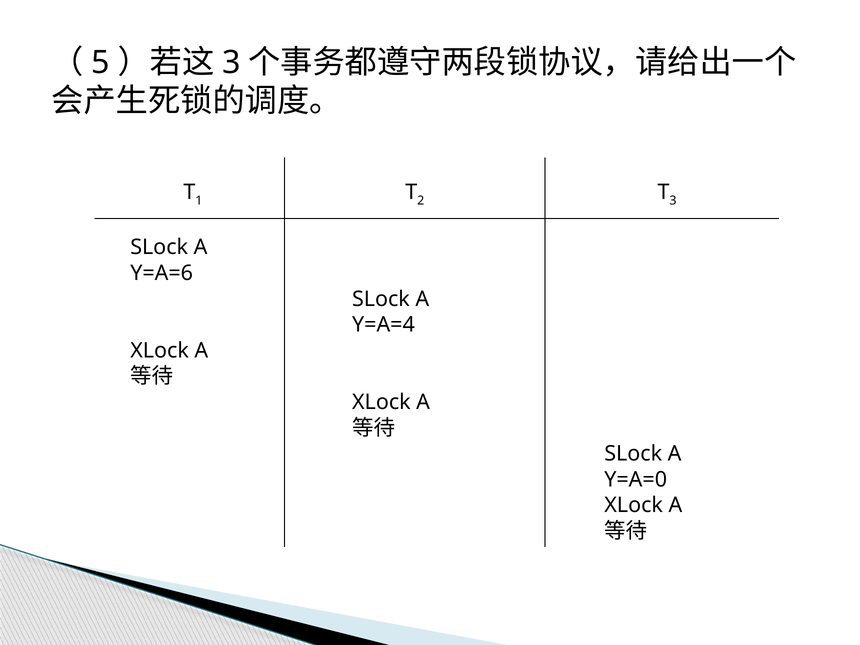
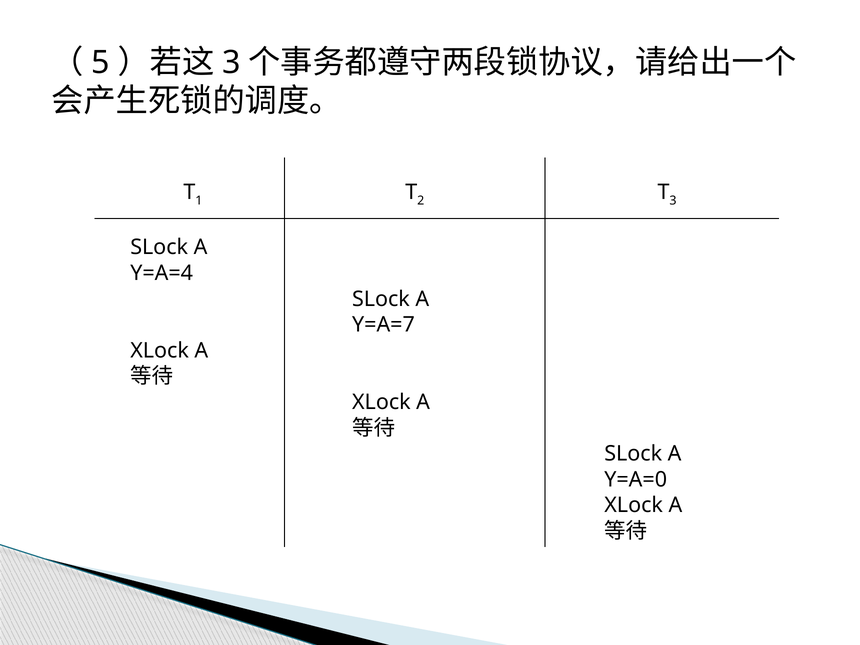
Y=A=6: Y=A=6 -> Y=A=4
Y=A=4: Y=A=4 -> Y=A=7
